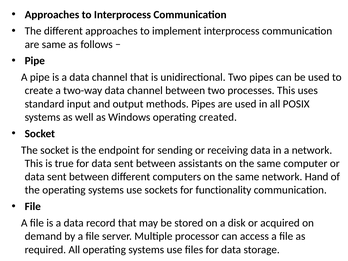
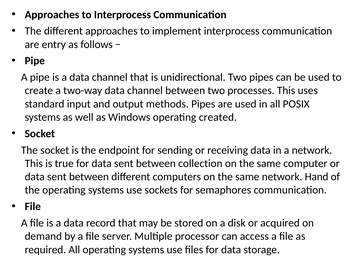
are same: same -> entry
assistants: assistants -> collection
functionality: functionality -> semaphores
